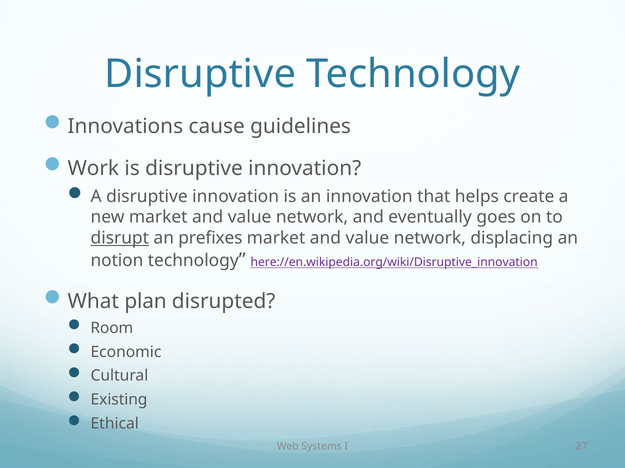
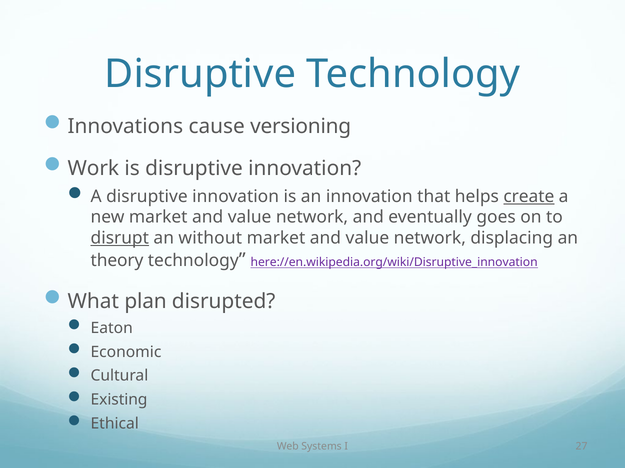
guidelines: guidelines -> versioning
create underline: none -> present
prefixes: prefixes -> without
notion: notion -> theory
Room: Room -> Eaton
